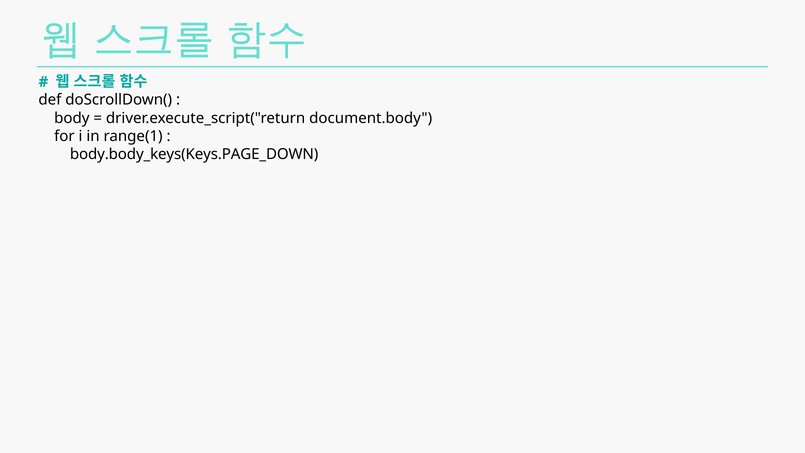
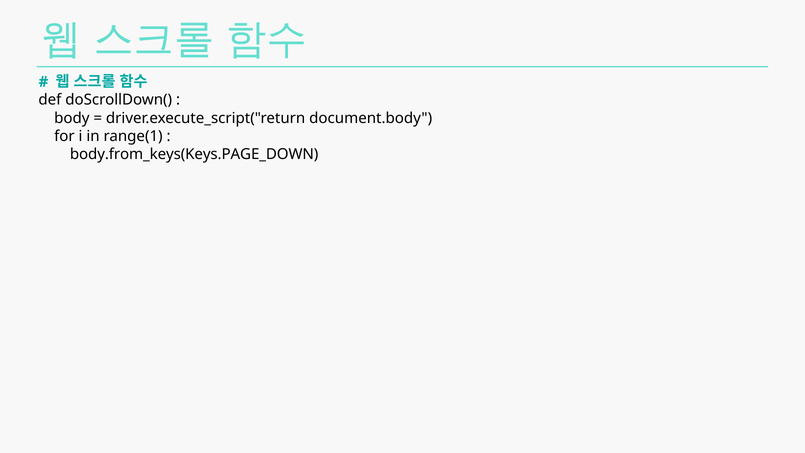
body.body_keys(Keys.PAGE_DOWN: body.body_keys(Keys.PAGE_DOWN -> body.from_keys(Keys.PAGE_DOWN
